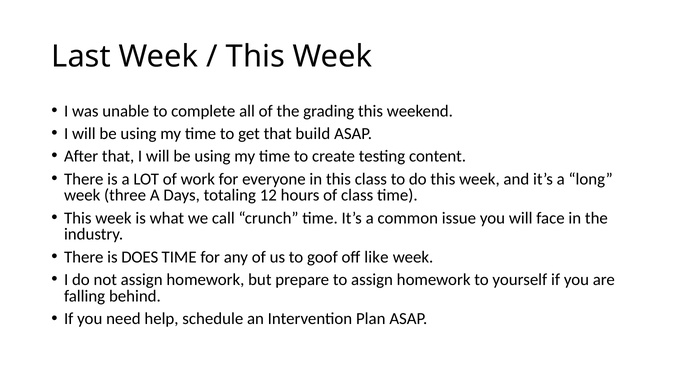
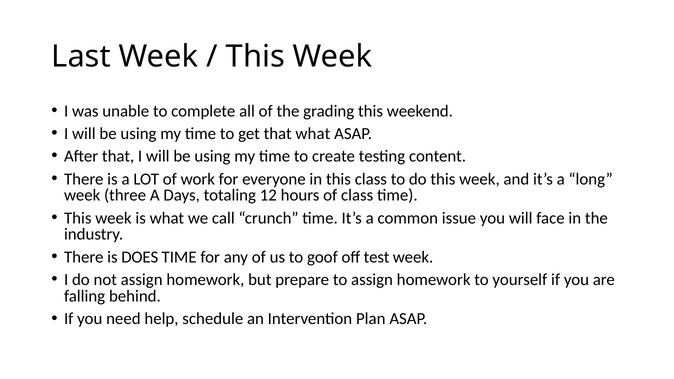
that build: build -> what
like: like -> test
